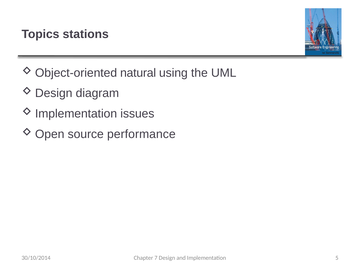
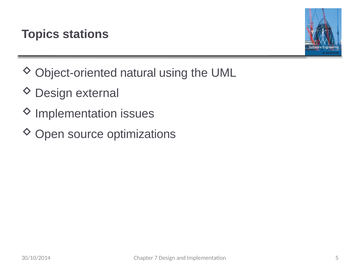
diagram: diagram -> external
performance: performance -> optimizations
